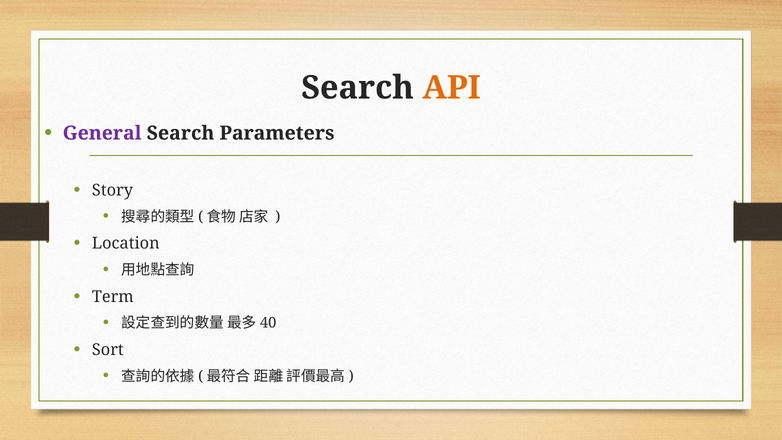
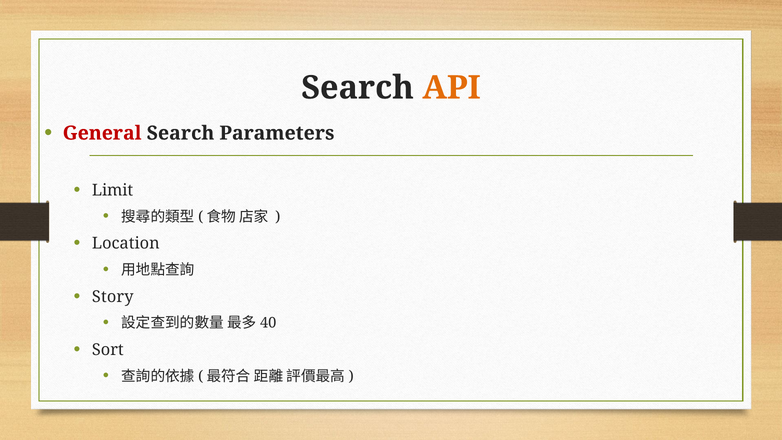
General colour: purple -> red
Story: Story -> Limit
Term: Term -> Story
